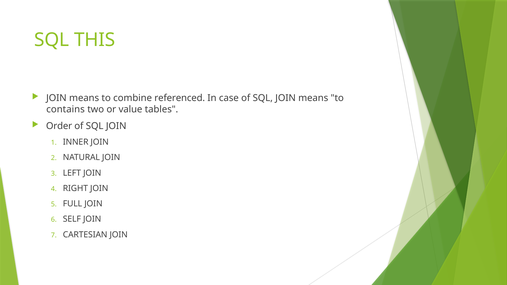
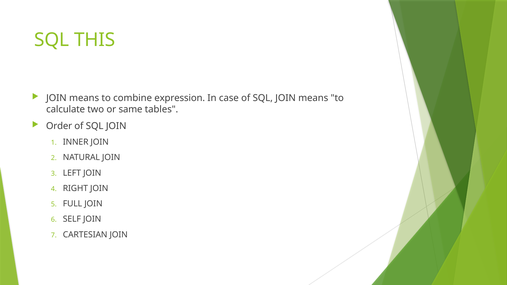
referenced: referenced -> expression
contains: contains -> calculate
value: value -> same
